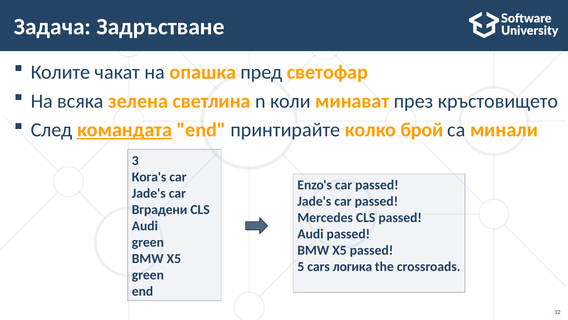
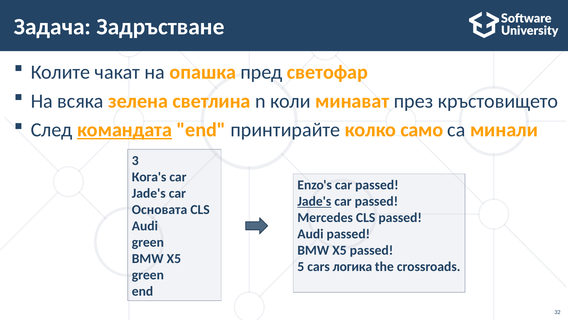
брой: брой -> само
Jade's at (314, 201) underline: none -> present
Вградени: Вградени -> Основата
